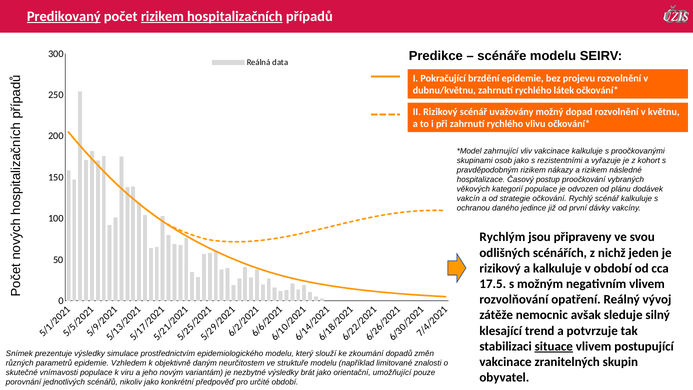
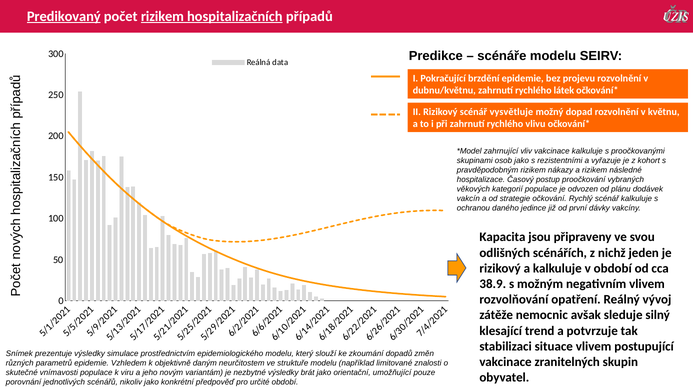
uvažovány: uvažovány -> vysvětluje
Rychlým: Rychlým -> Kapacita
17.5: 17.5 -> 38.9
situace underline: present -> none
